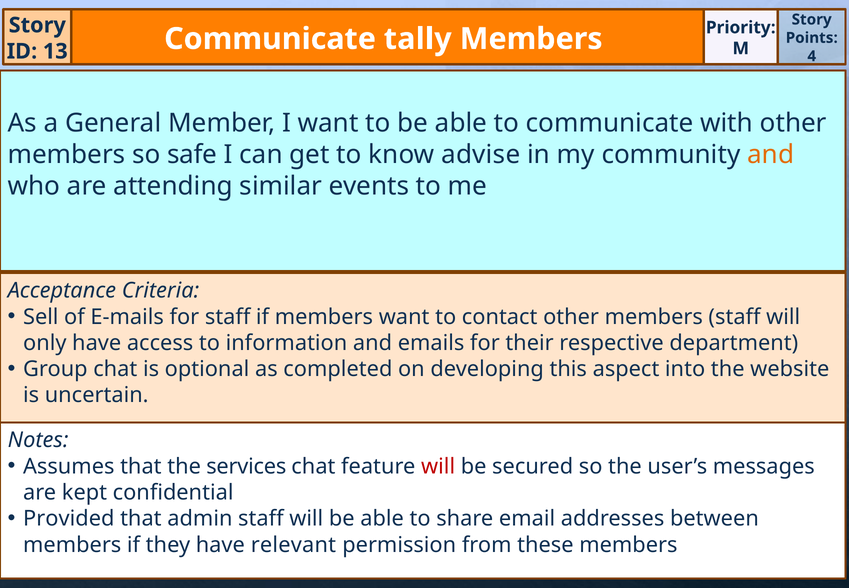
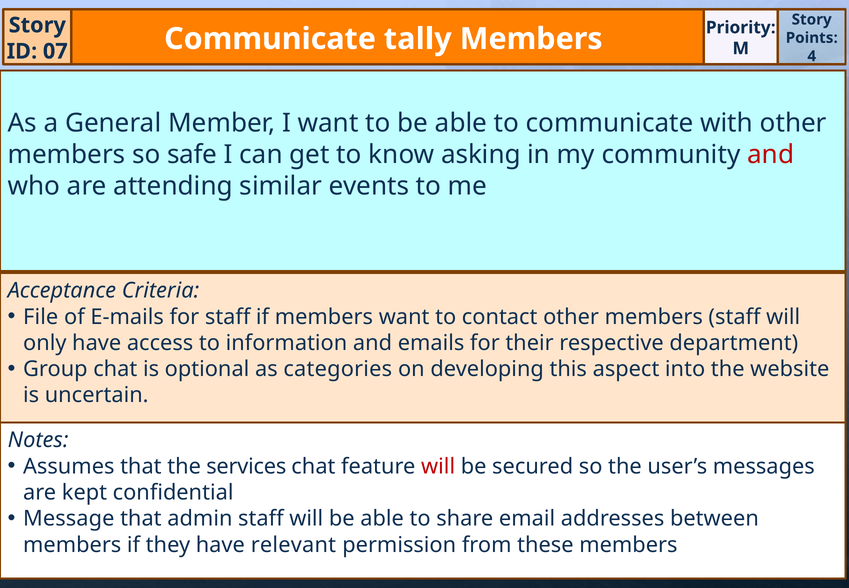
13: 13 -> 07
advise: advise -> asking
and at (771, 155) colour: orange -> red
Sell: Sell -> File
completed: completed -> categories
Provided: Provided -> Message
